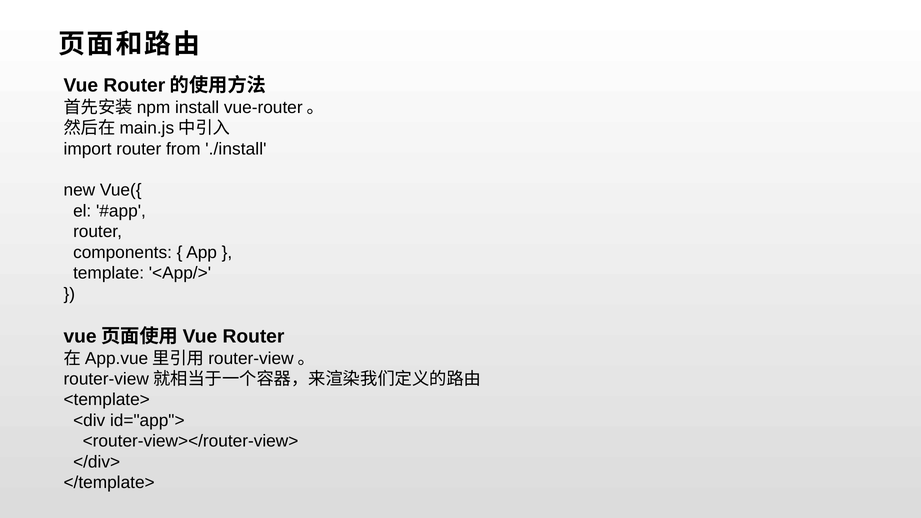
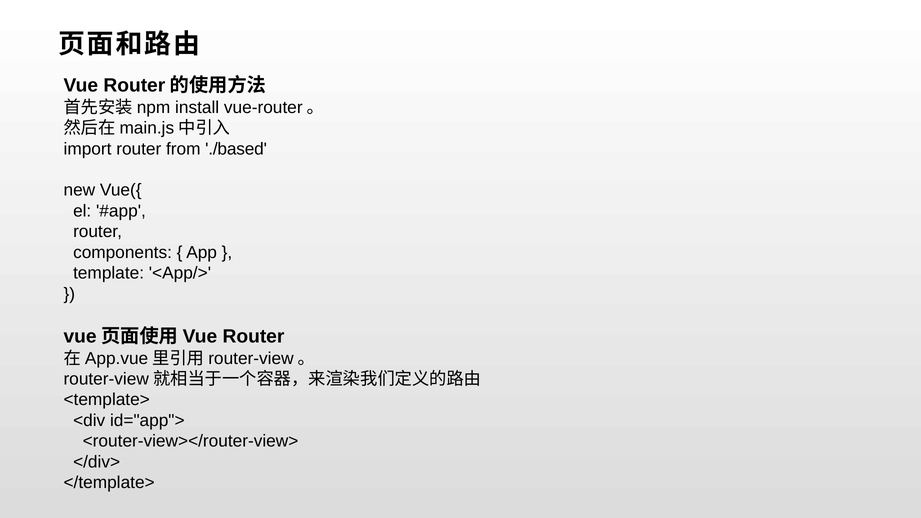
./install: ./install -> ./based
